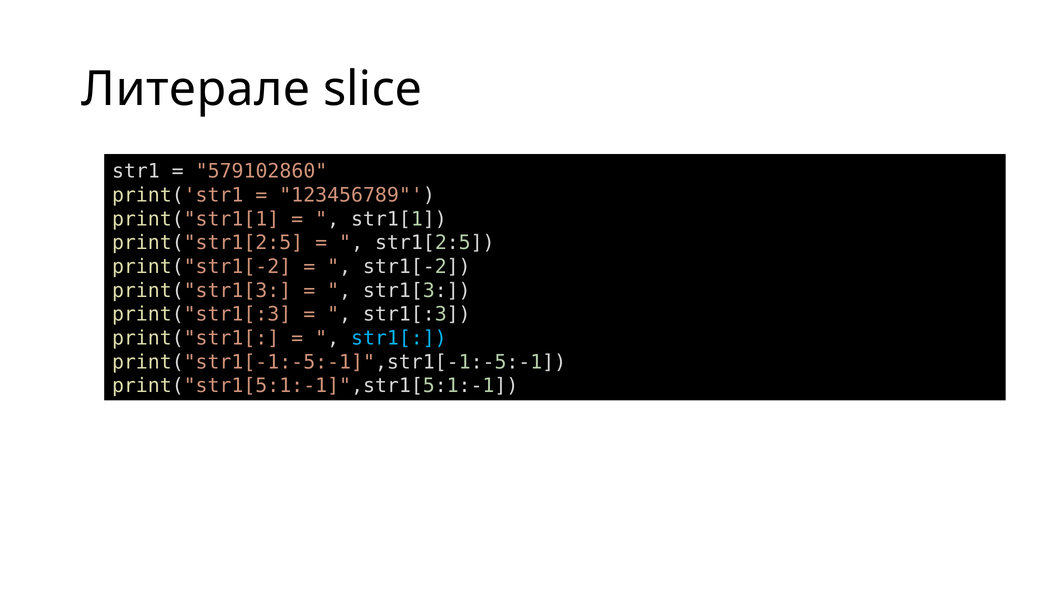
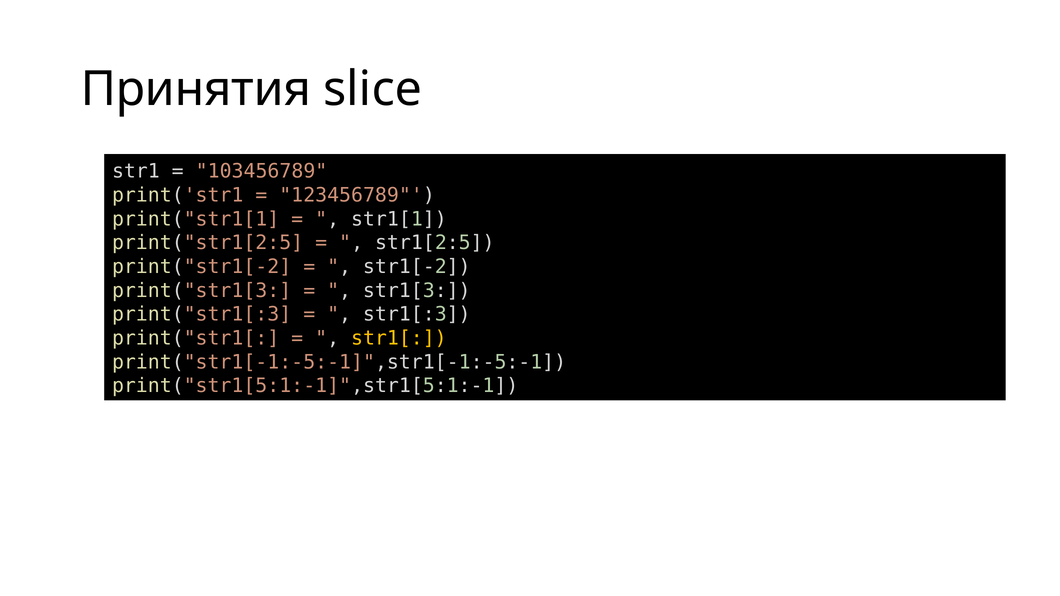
Литерале: Литерале -> Принятия
579102860: 579102860 -> 103456789
str1[ colour: light blue -> yellow
